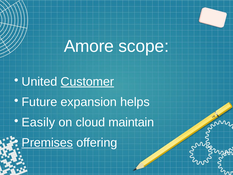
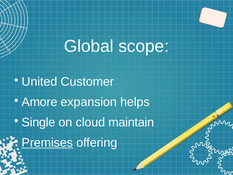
Amore: Amore -> Global
Customer underline: present -> none
Future: Future -> Amore
Easily: Easily -> Single
